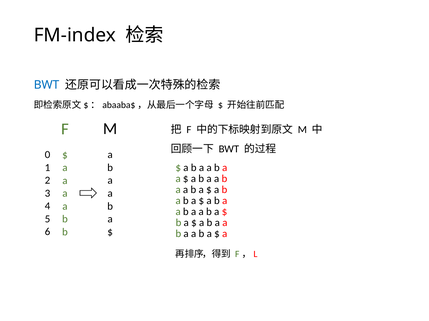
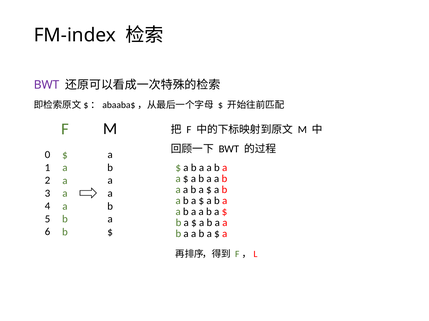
BWT at (47, 85) colour: blue -> purple
